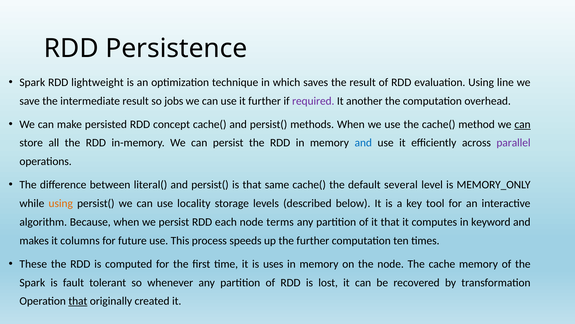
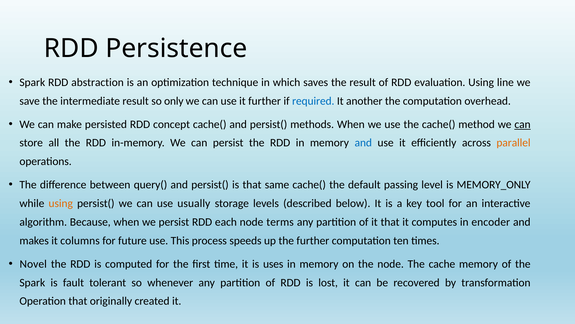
lightweight: lightweight -> abstraction
jobs: jobs -> only
required colour: purple -> blue
parallel colour: purple -> orange
literal(: literal( -> query(
several: several -> passing
locality: locality -> usually
keyword: keyword -> encoder
These: These -> Novel
that at (78, 301) underline: present -> none
